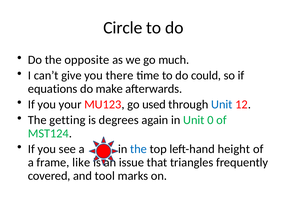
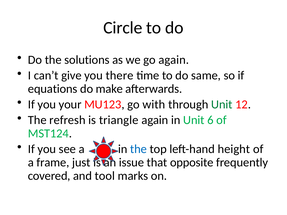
opposite: opposite -> solutions
go much: much -> again
could: could -> same
used: used -> with
Unit at (222, 105) colour: blue -> green
getting: getting -> refresh
degrees: degrees -> triangle
0: 0 -> 6
like: like -> just
triangles: triangles -> opposite
